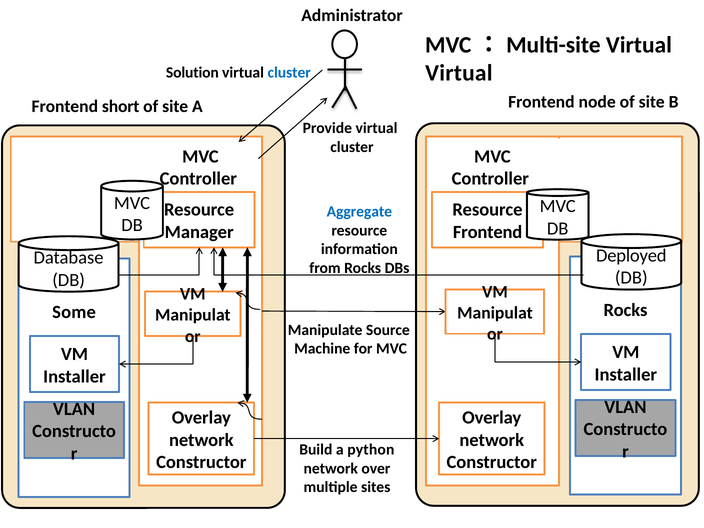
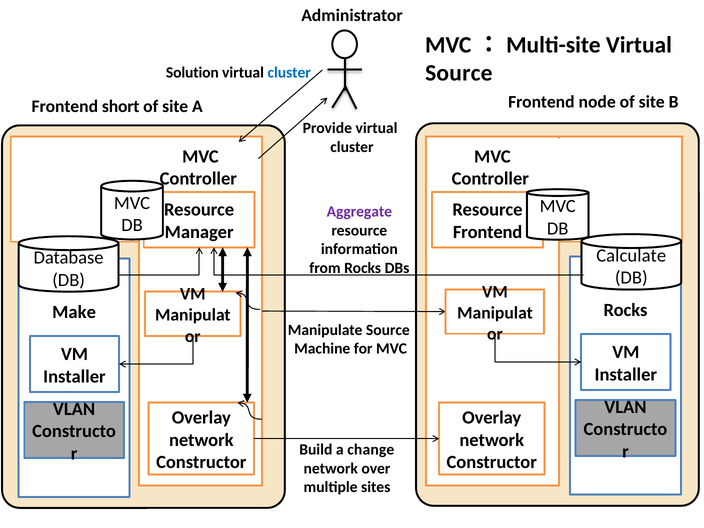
Virtual at (459, 73): Virtual -> Source
Aggregate colour: blue -> purple
Deployed: Deployed -> Calculate
Some: Some -> Make
python: python -> change
